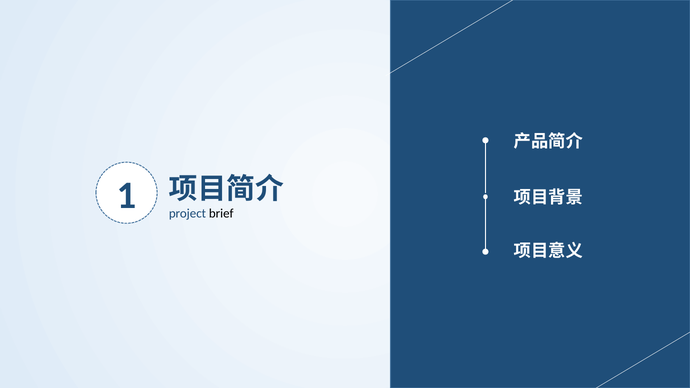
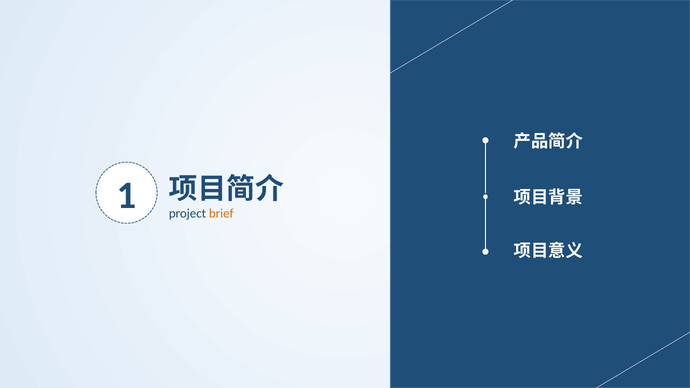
brief colour: black -> orange
